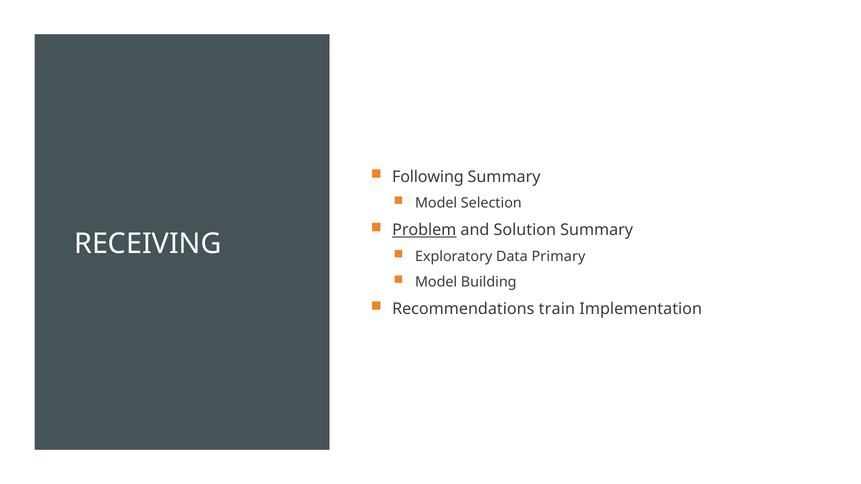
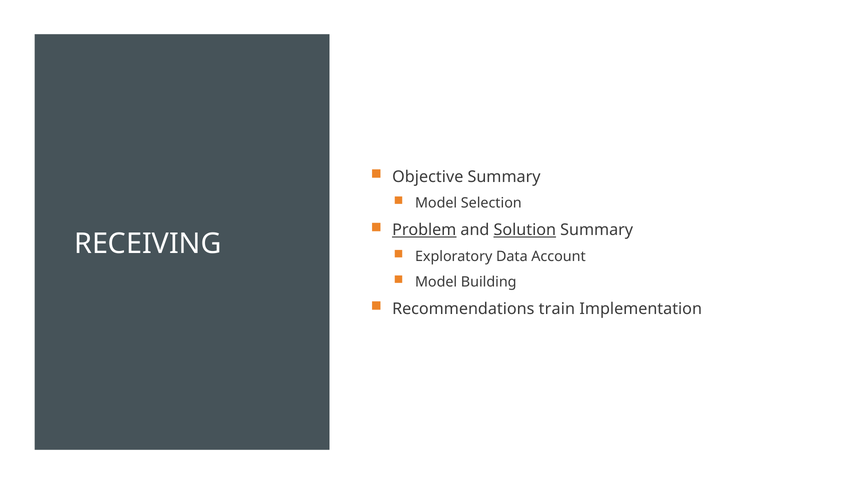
Following: Following -> Objective
Solution underline: none -> present
Primary: Primary -> Account
